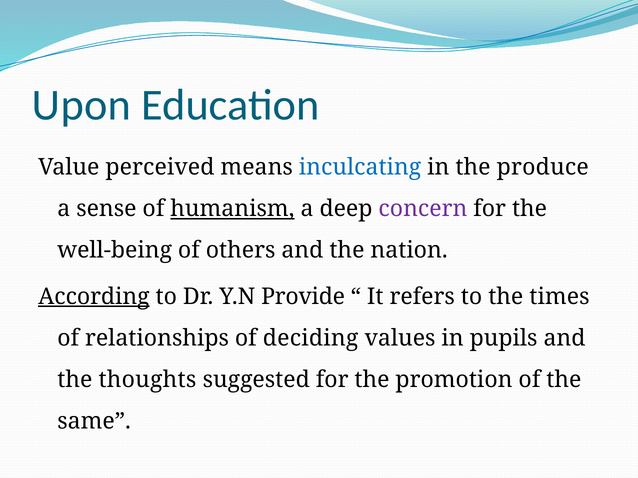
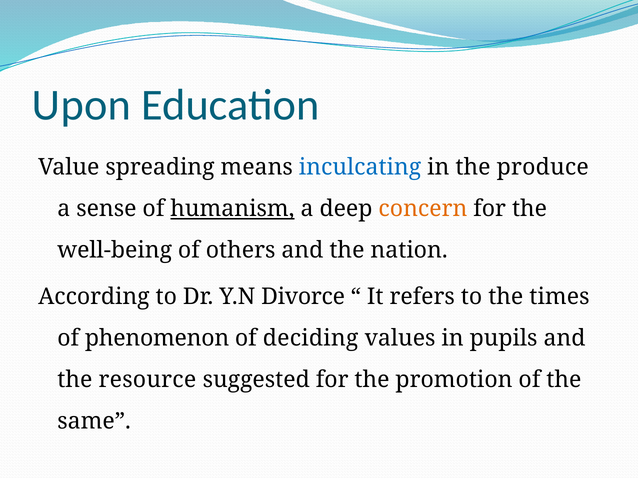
perceived: perceived -> spreading
concern colour: purple -> orange
According underline: present -> none
Provide: Provide -> Divorce
relationships: relationships -> phenomenon
thoughts: thoughts -> resource
